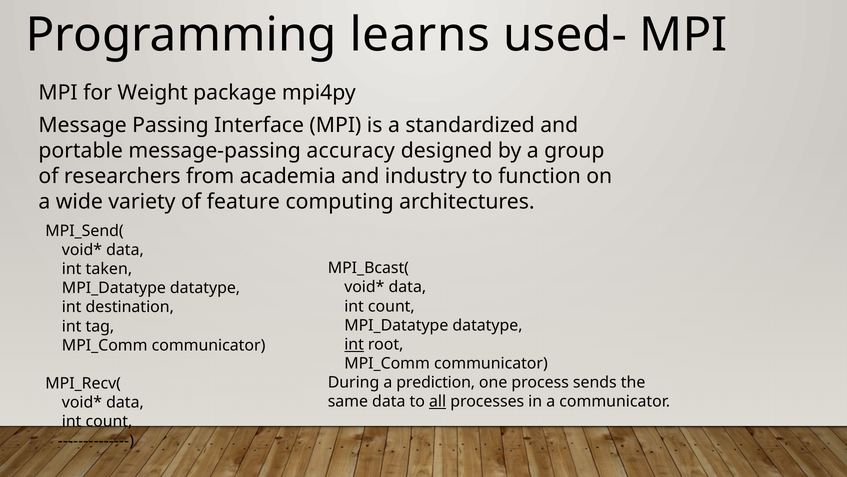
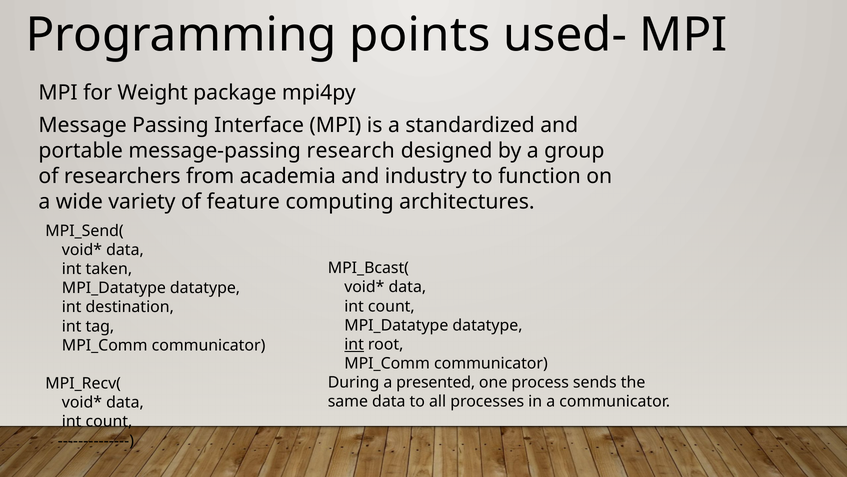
learns: learns -> points
accuracy: accuracy -> research
prediction: prediction -> presented
all underline: present -> none
